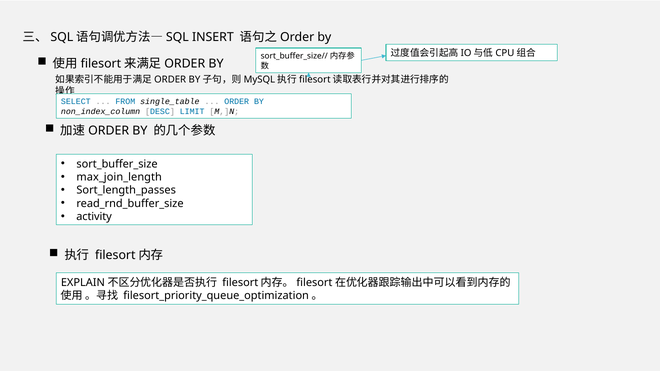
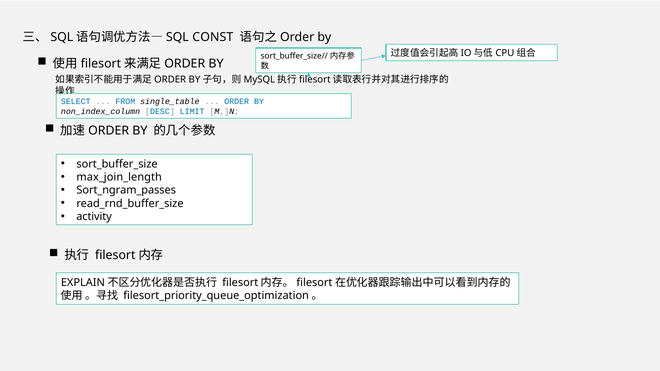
INSERT: INSERT -> CONST
Sort_length_passes: Sort_length_passes -> Sort_ngram_passes
